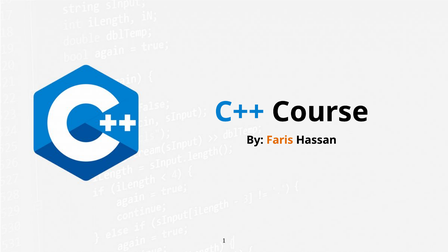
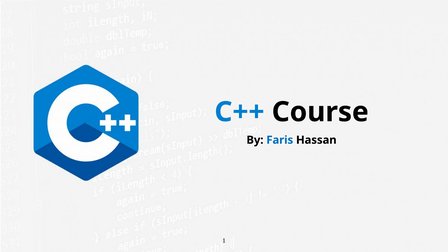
Faris colour: orange -> blue
